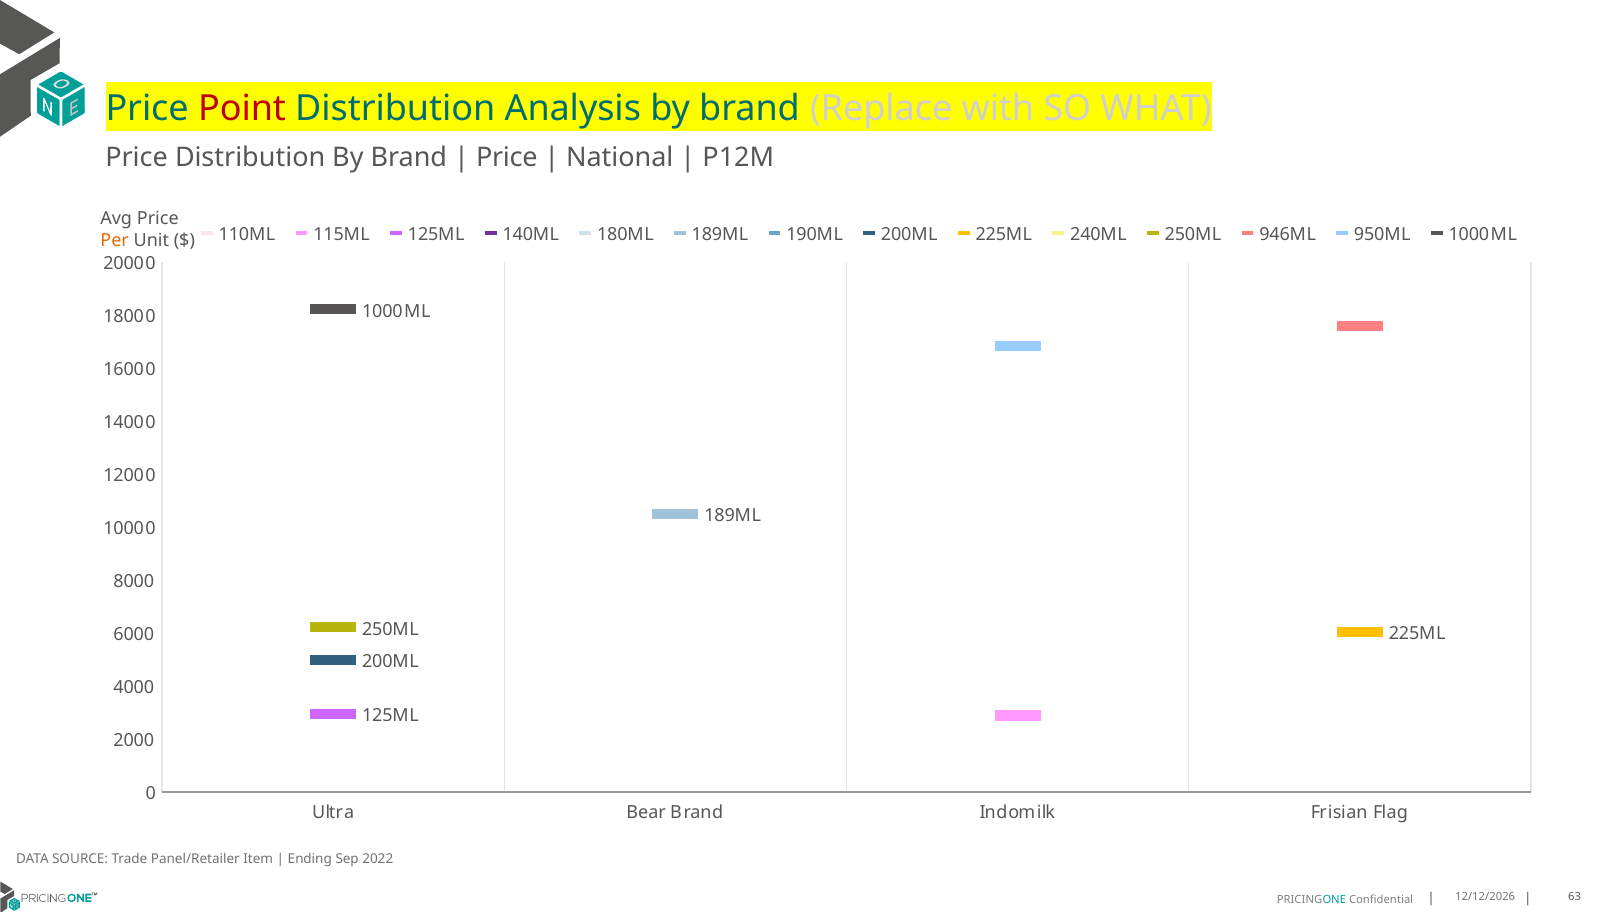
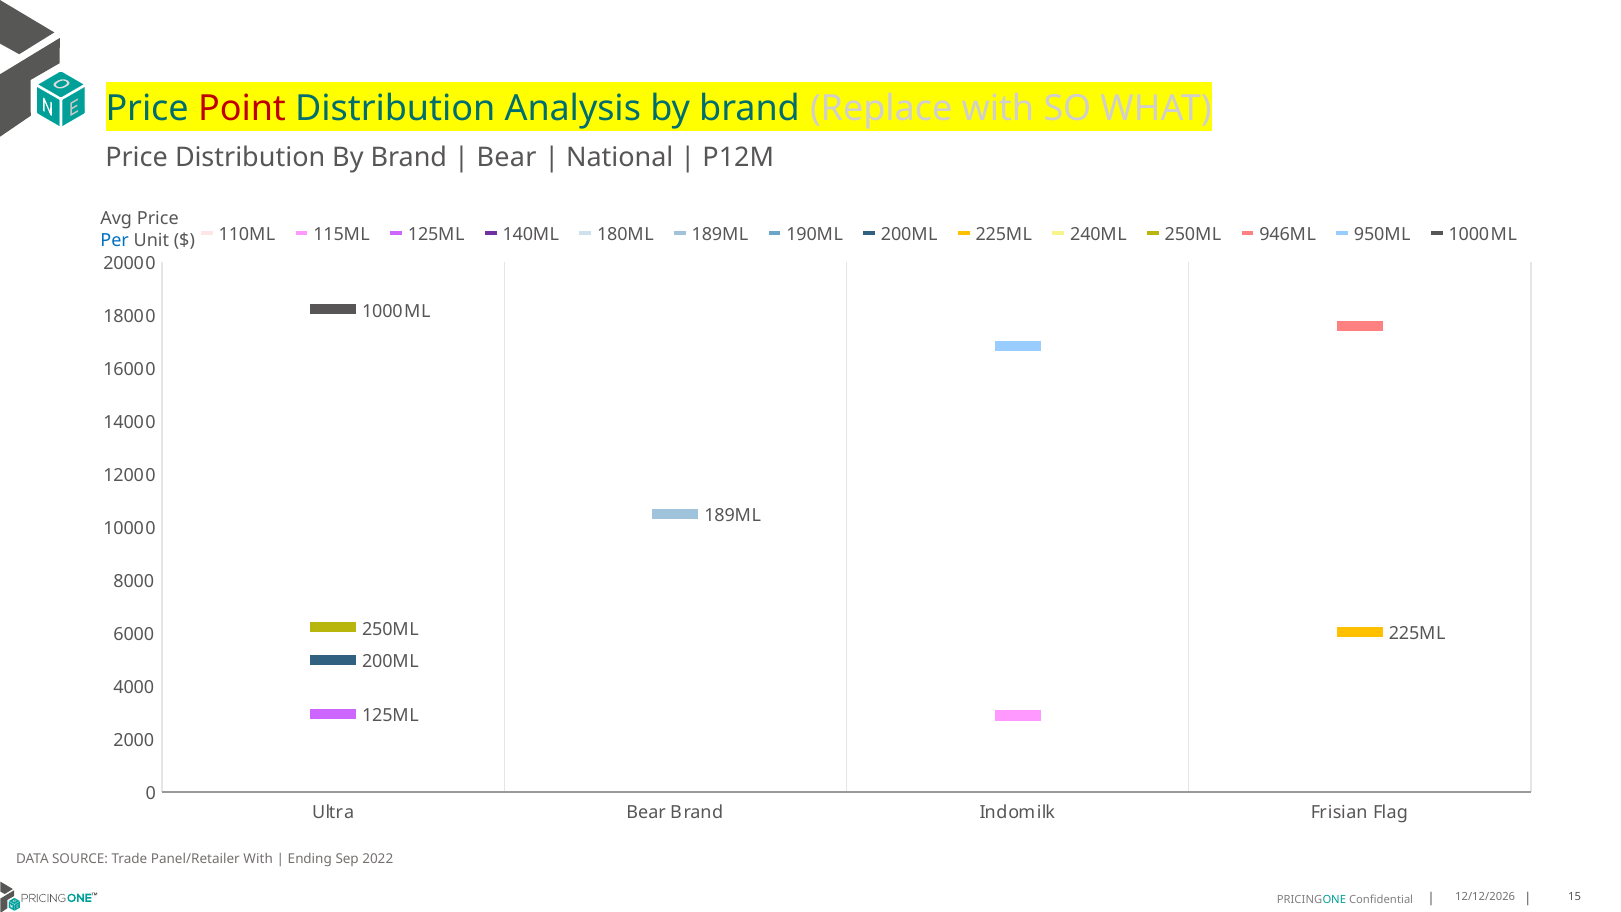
Price at (507, 158): Price -> Bear
Per colour: orange -> blue
Panel/Retailer Item: Item -> With
63: 63 -> 15
